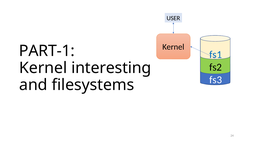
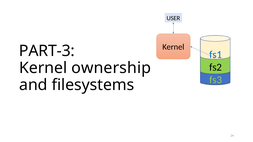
PART-1: PART-1 -> PART-3
interesting: interesting -> ownership
fs3 colour: white -> light green
